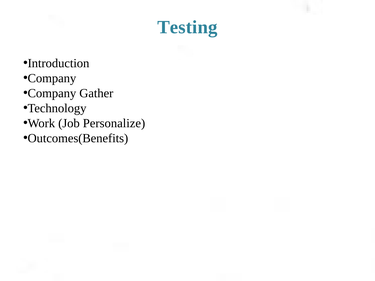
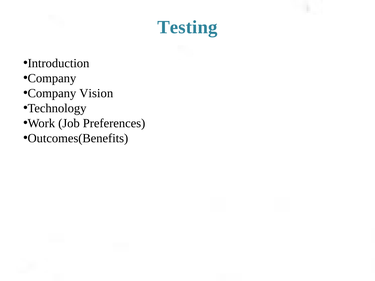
Gather: Gather -> Vision
Personalize: Personalize -> Preferences
